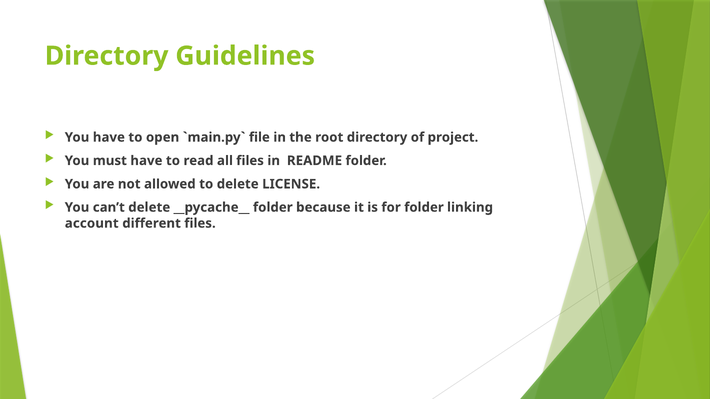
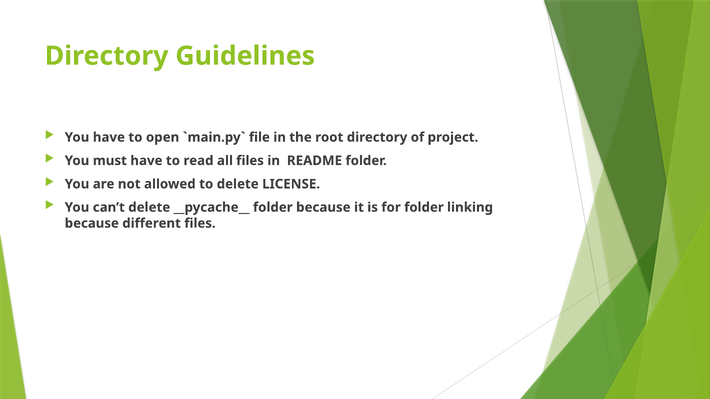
account at (92, 224): account -> because
